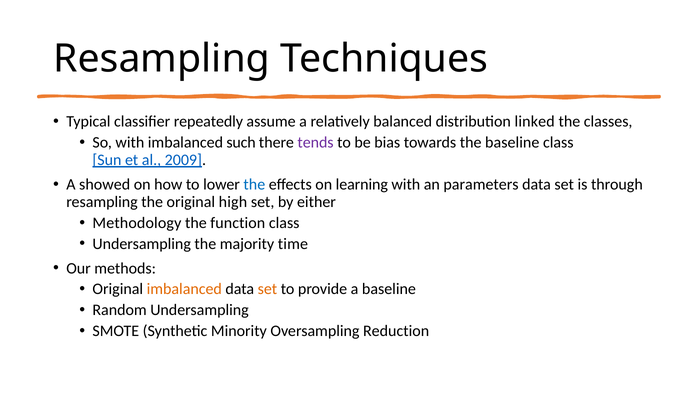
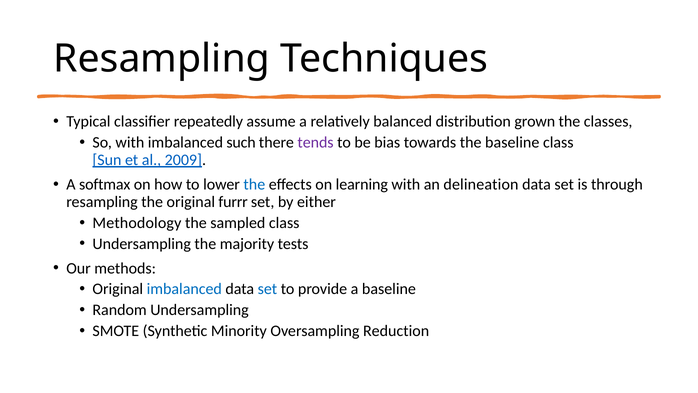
linked: linked -> grown
showed: showed -> softmax
parameters: parameters -> delineation
high: high -> furrr
function: function -> sampled
time: time -> tests
imbalanced at (184, 289) colour: orange -> blue
set at (267, 289) colour: orange -> blue
